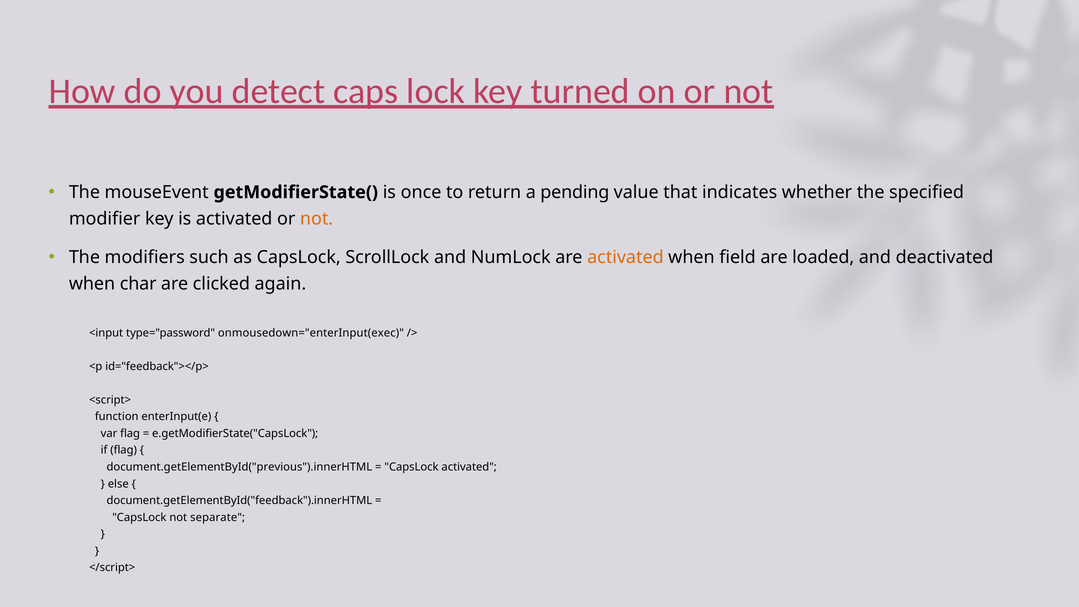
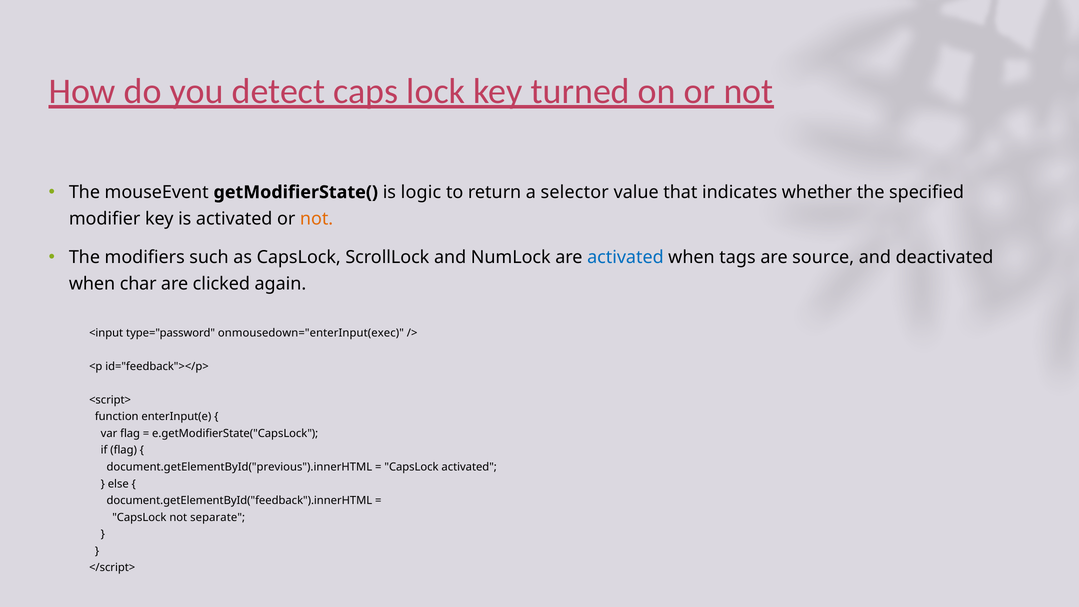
once: once -> logic
pending: pending -> selector
activated at (625, 257) colour: orange -> blue
field: field -> tags
loaded: loaded -> source
